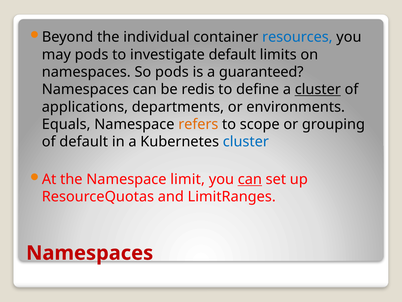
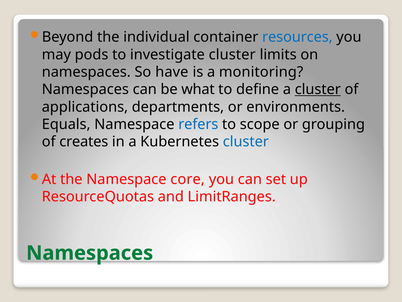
investigate default: default -> cluster
So pods: pods -> have
guaranteed: guaranteed -> monitoring
redis: redis -> what
refers colour: orange -> blue
of default: default -> creates
limit: limit -> core
can at (250, 179) underline: present -> none
Namespaces at (90, 253) colour: red -> green
